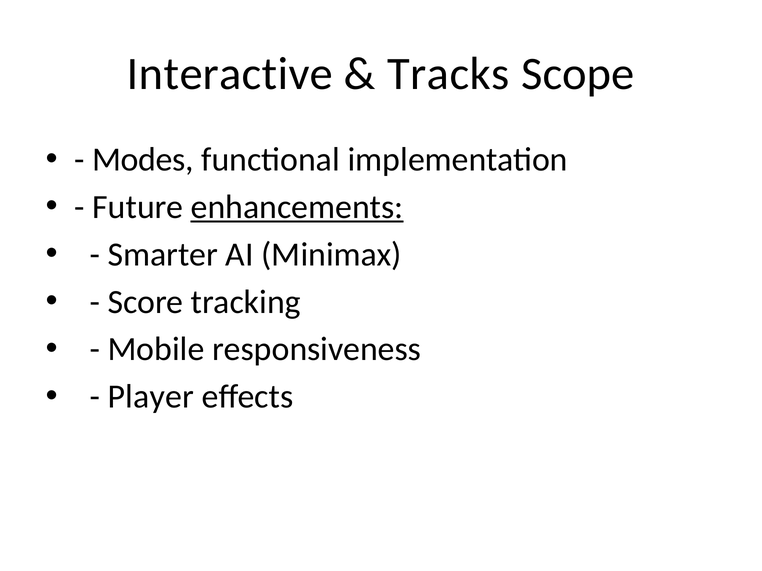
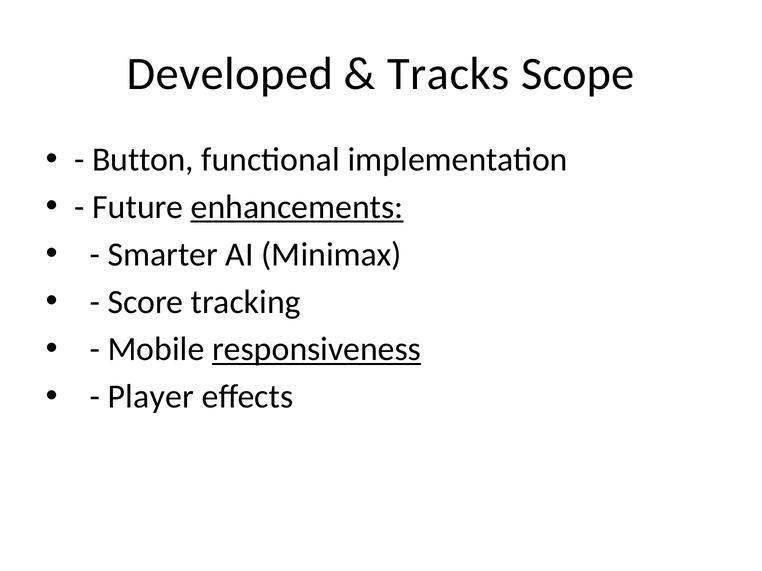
Interactive: Interactive -> Developed
Modes: Modes -> Button
responsiveness underline: none -> present
